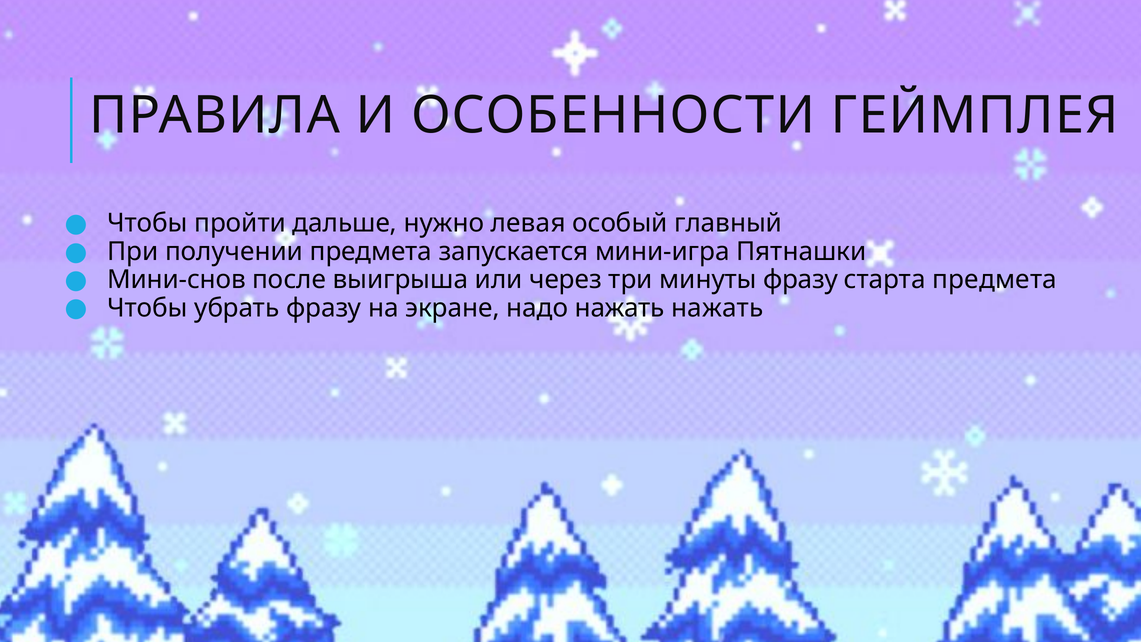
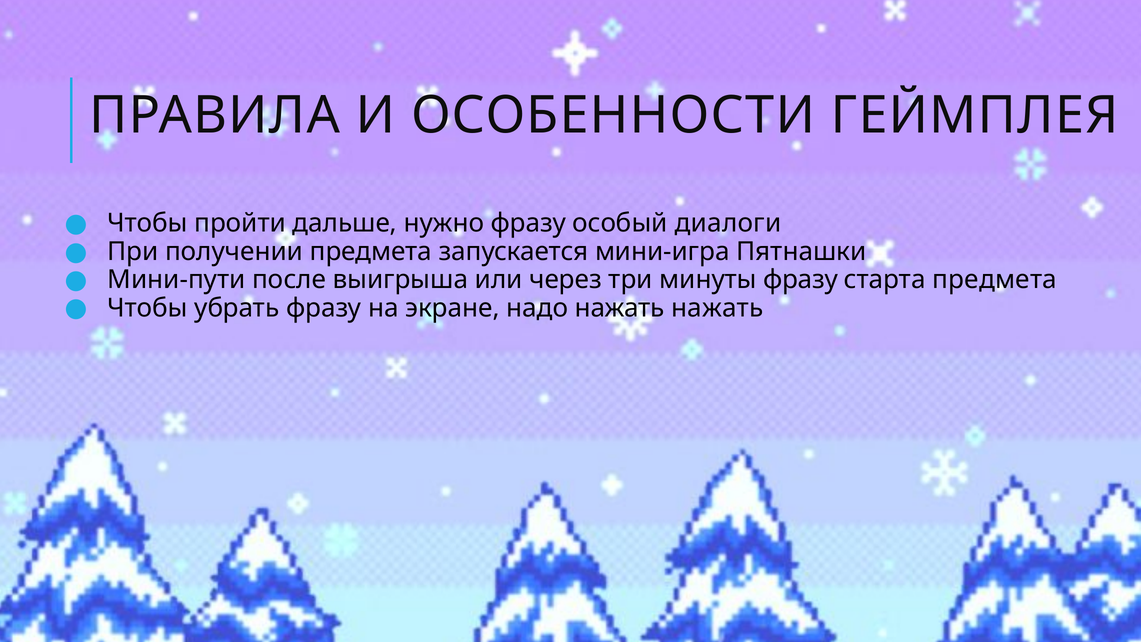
нужно левая: левая -> фразу
главный: главный -> диалоги
Мини-снов: Мини-снов -> Мини-пути
